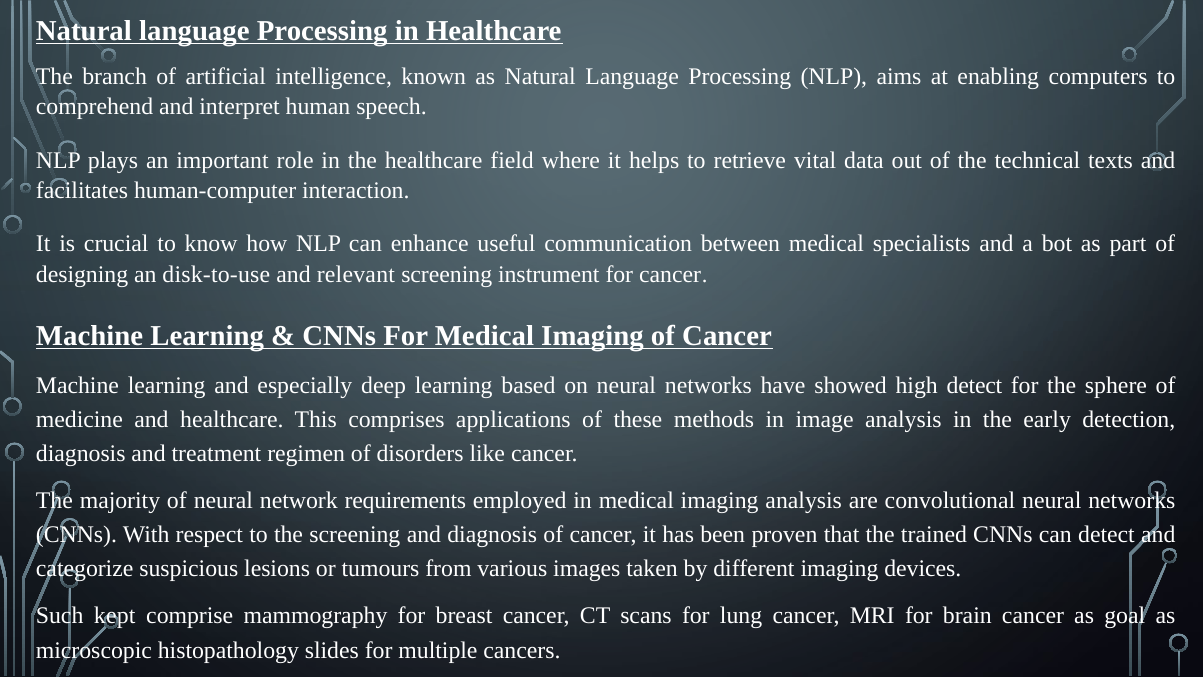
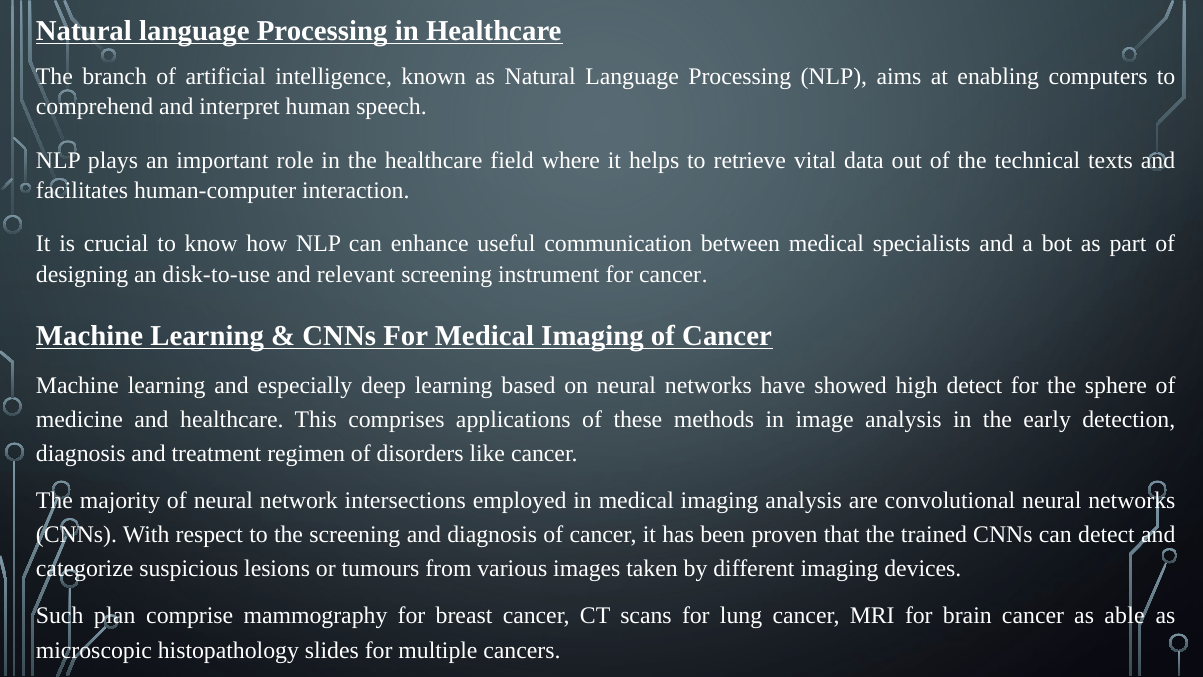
requirements: requirements -> intersections
kept: kept -> plan
goal: goal -> able
